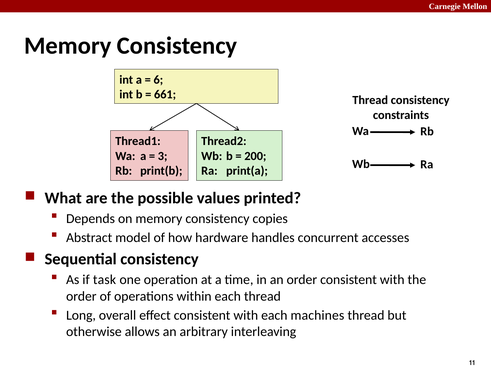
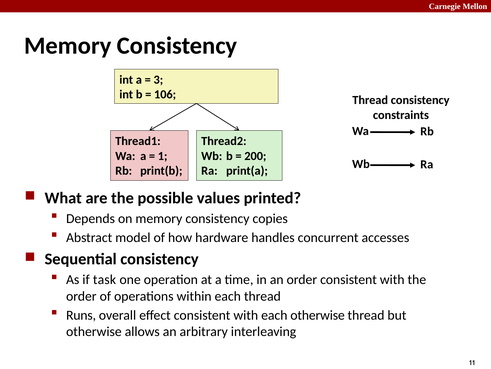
6: 6 -> 3
661: 661 -> 106
3: 3 -> 1
Long: Long -> Runs
each machines: machines -> otherwise
